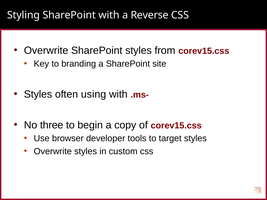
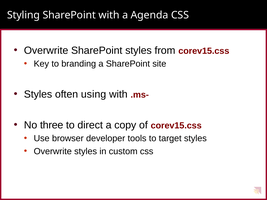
Reverse: Reverse -> Agenda
begin: begin -> direct
